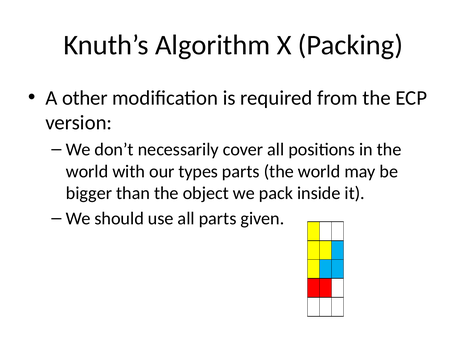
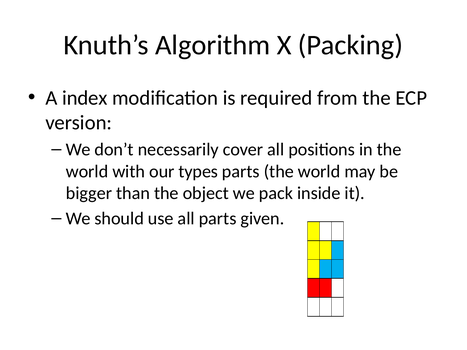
other: other -> index
